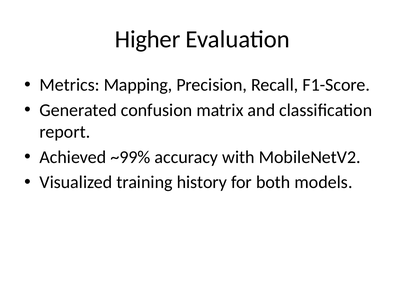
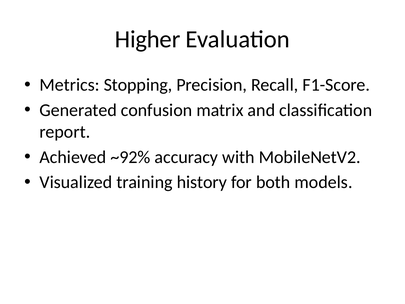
Mapping: Mapping -> Stopping
~99%: ~99% -> ~92%
